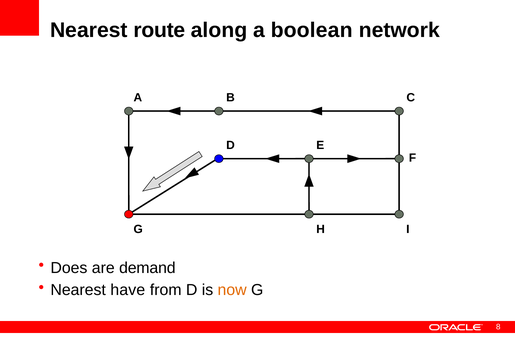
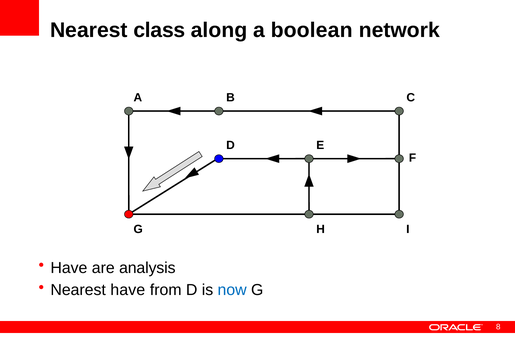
route: route -> class
Does at (69, 268): Does -> Have
demand: demand -> analysis
now colour: orange -> blue
